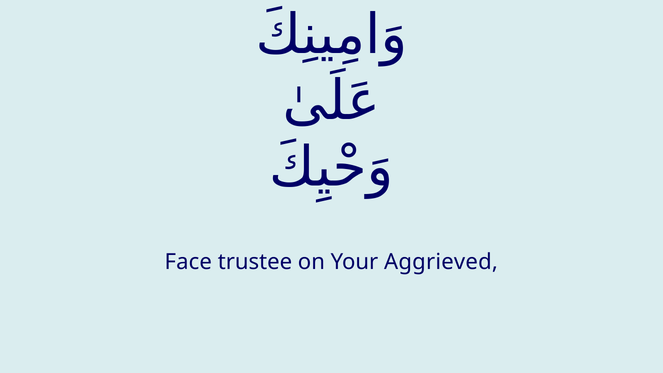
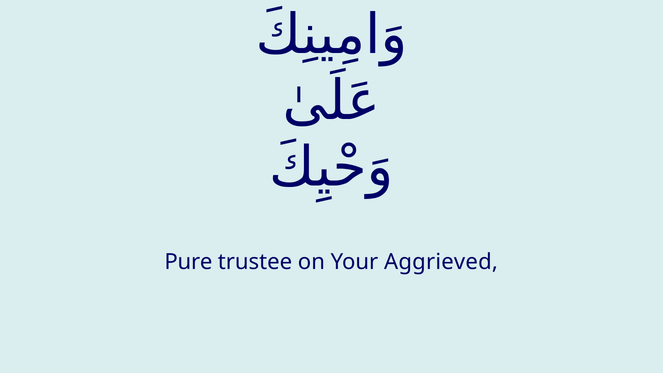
Face: Face -> Pure
